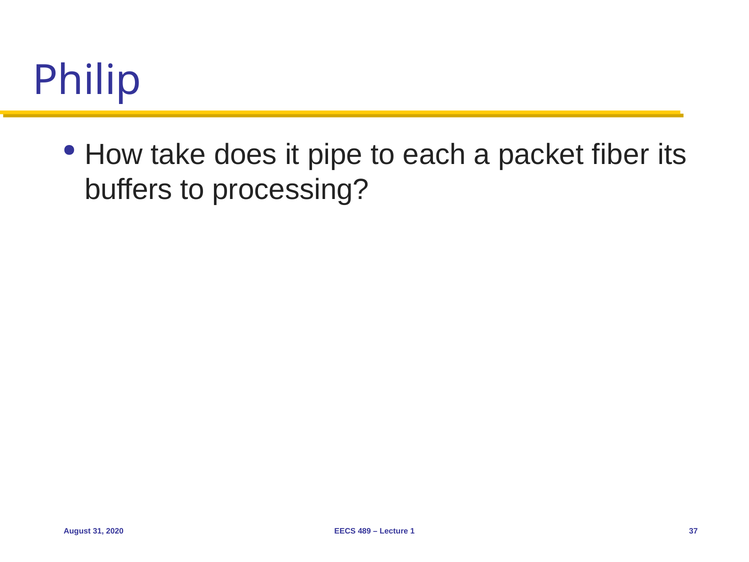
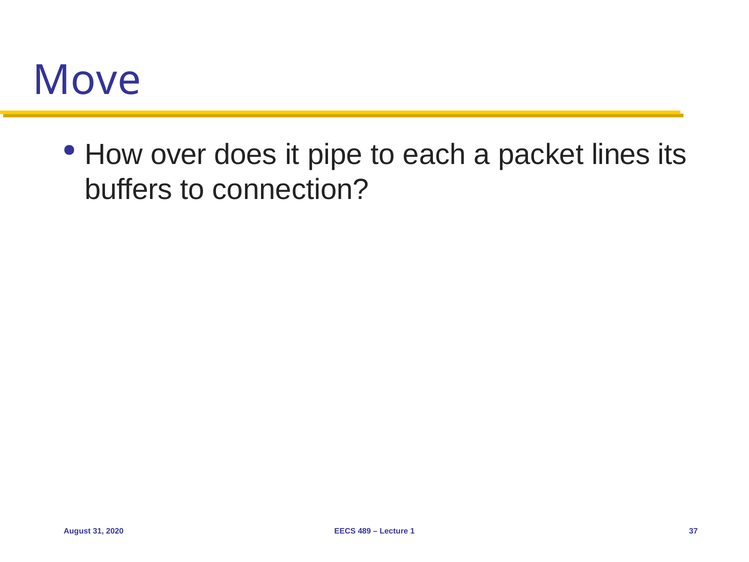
Philip: Philip -> Move
take: take -> over
fiber: fiber -> lines
processing: processing -> connection
